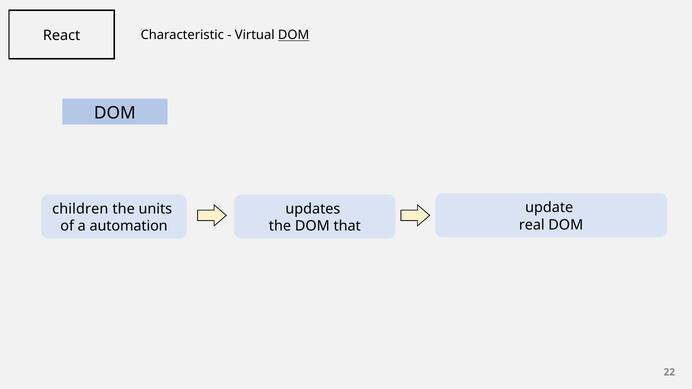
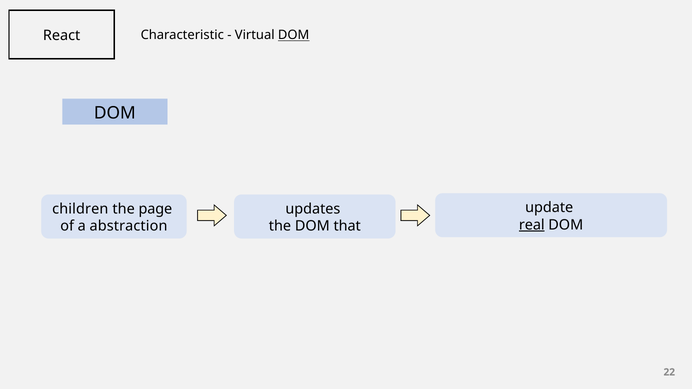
units: units -> page
real underline: none -> present
automation: automation -> abstraction
